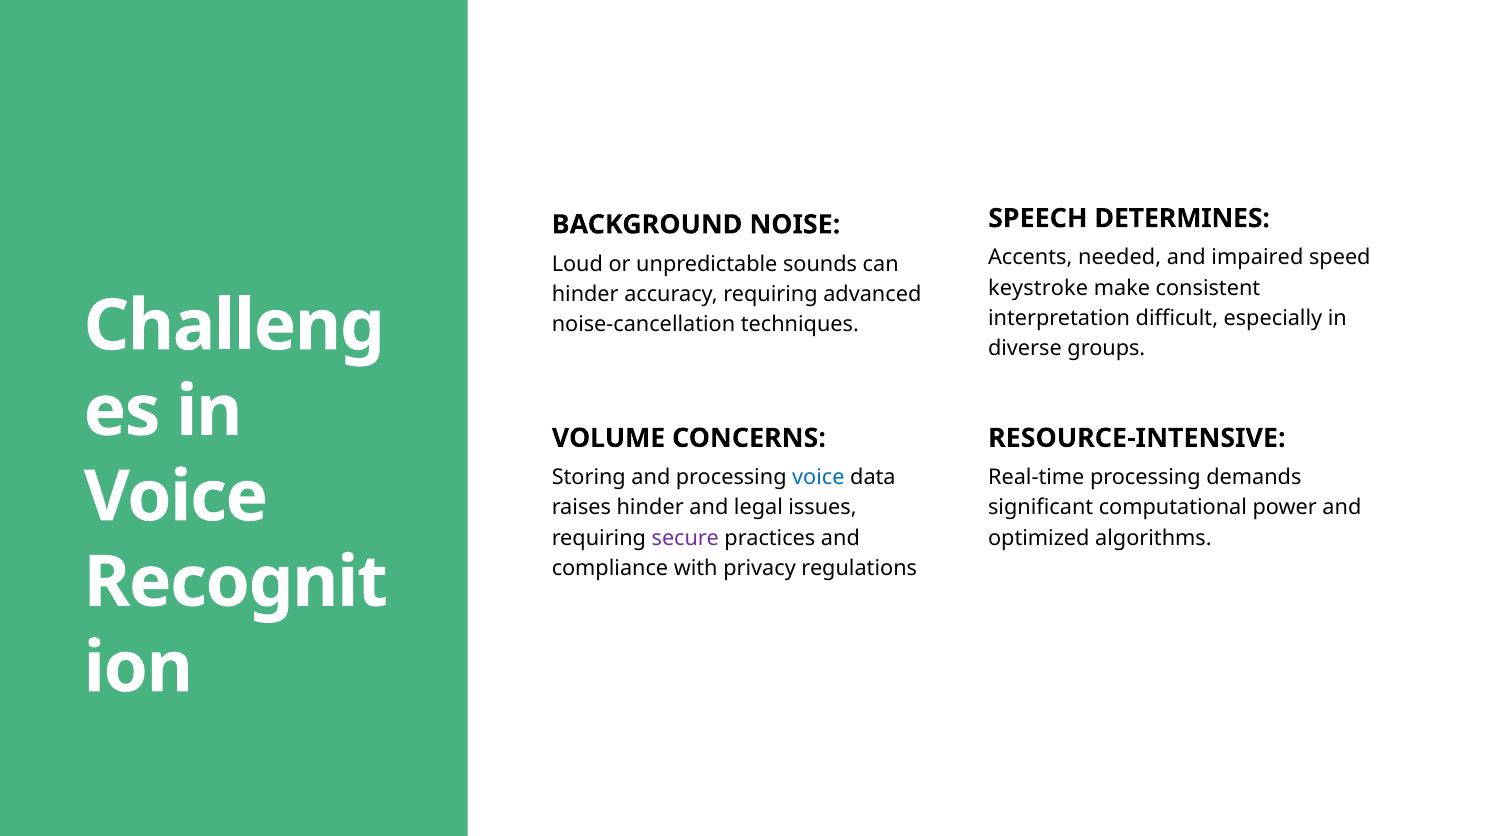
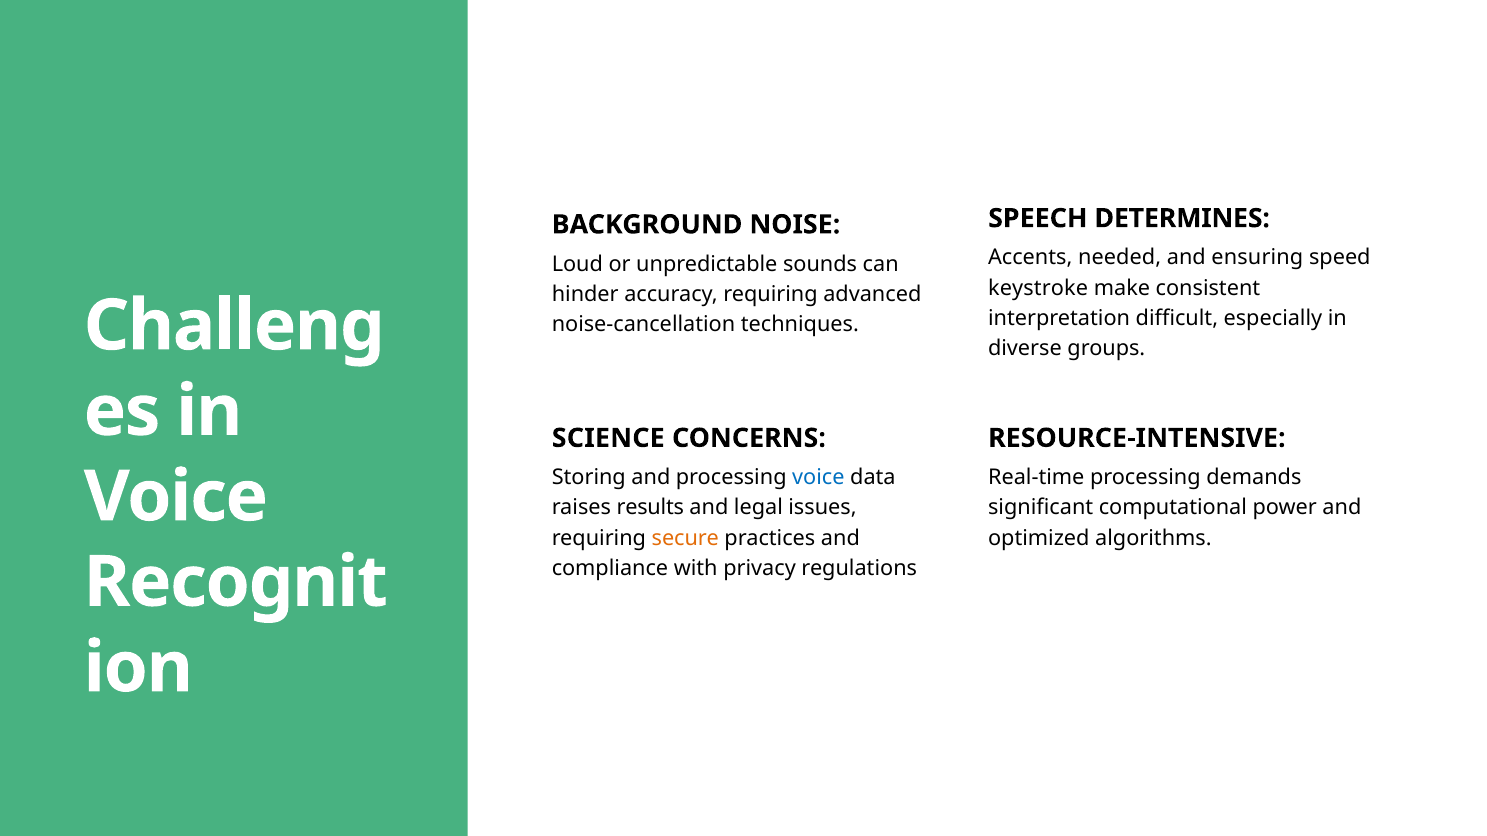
impaired: impaired -> ensuring
VOLUME: VOLUME -> SCIENCE
raises hinder: hinder -> results
secure colour: purple -> orange
